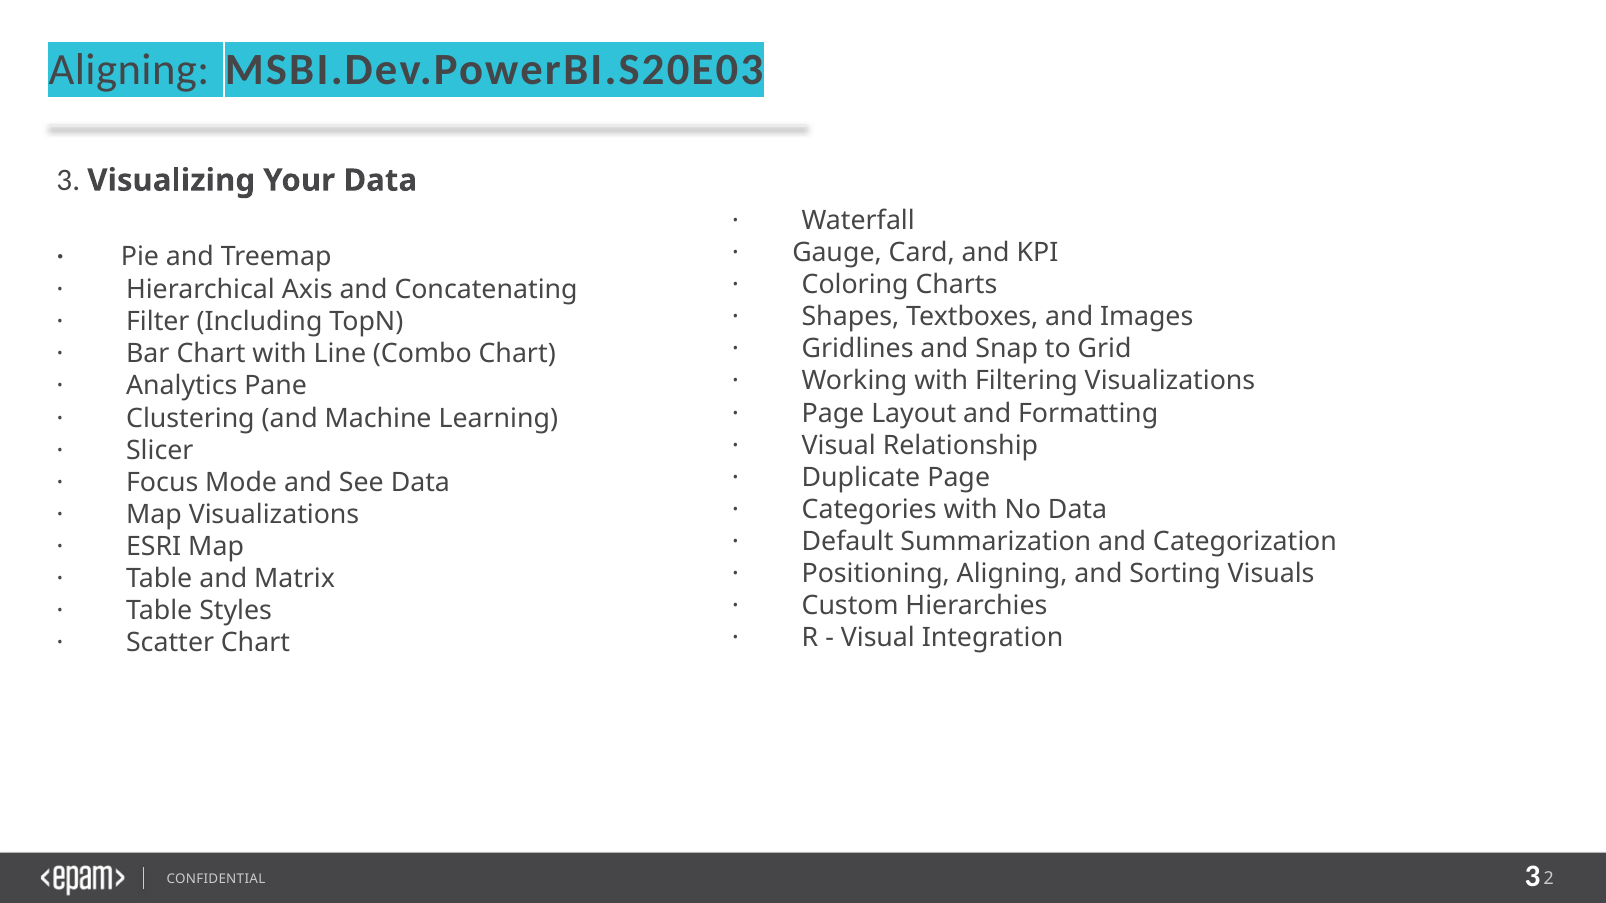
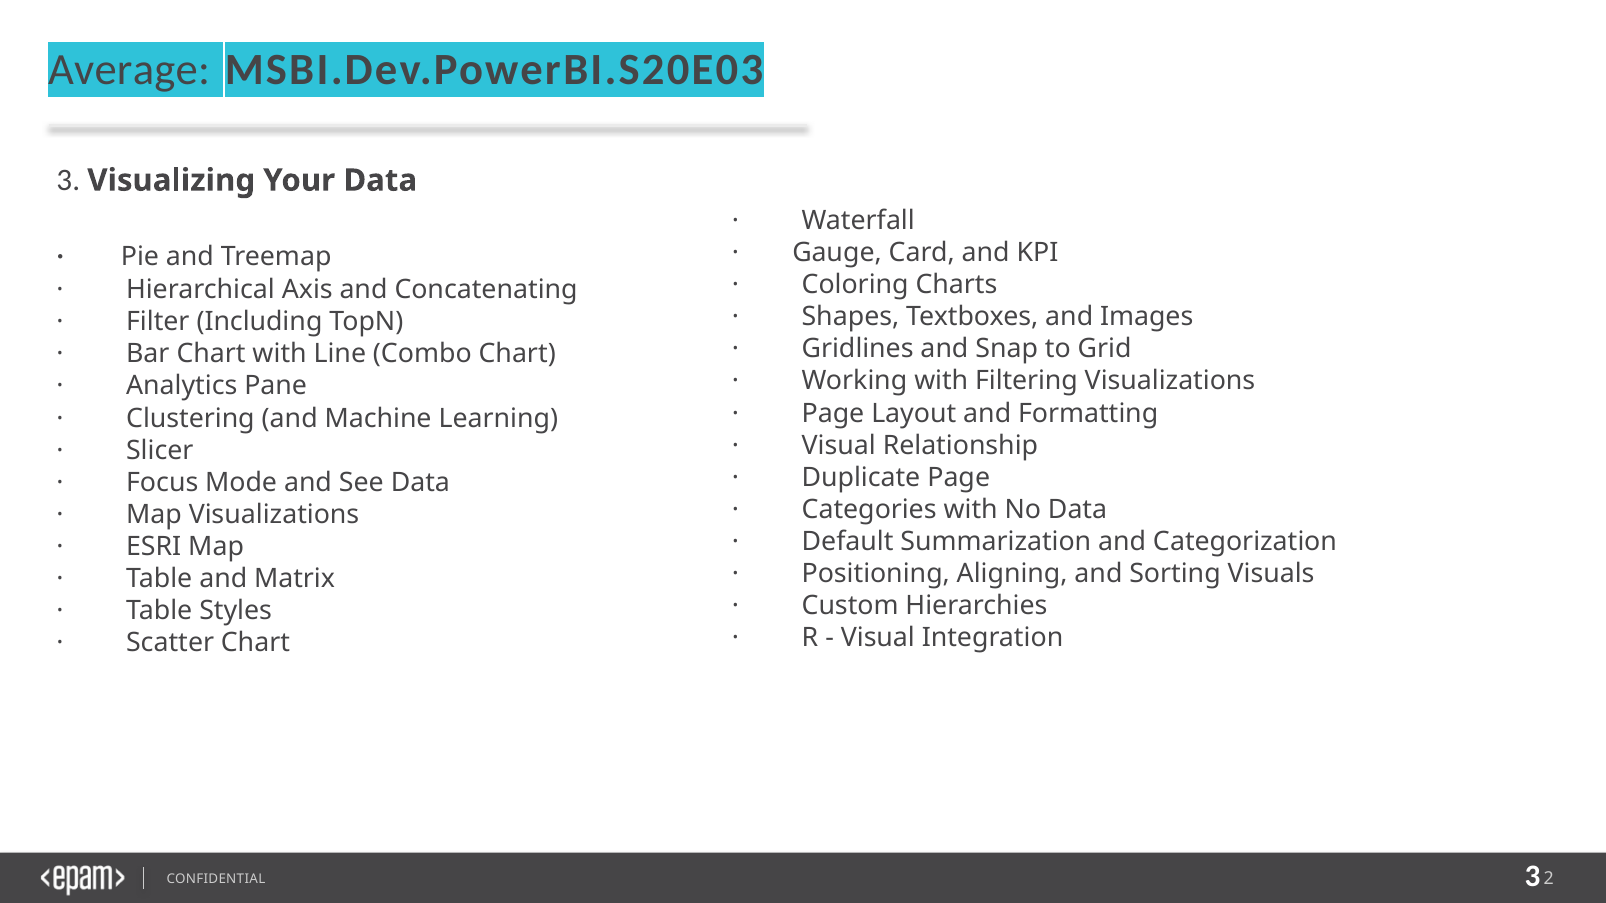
Aligning at (129, 70): Aligning -> Average
